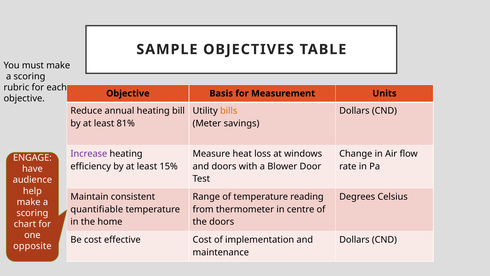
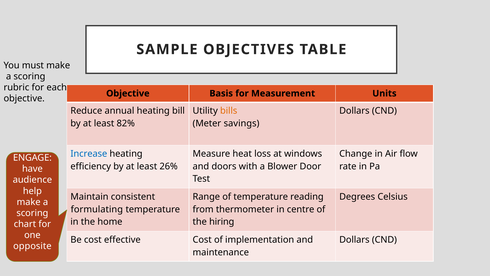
81%: 81% -> 82%
Increase colour: purple -> blue
15%: 15% -> 26%
quantifiable: quantifiable -> formulating
the doors: doors -> hiring
